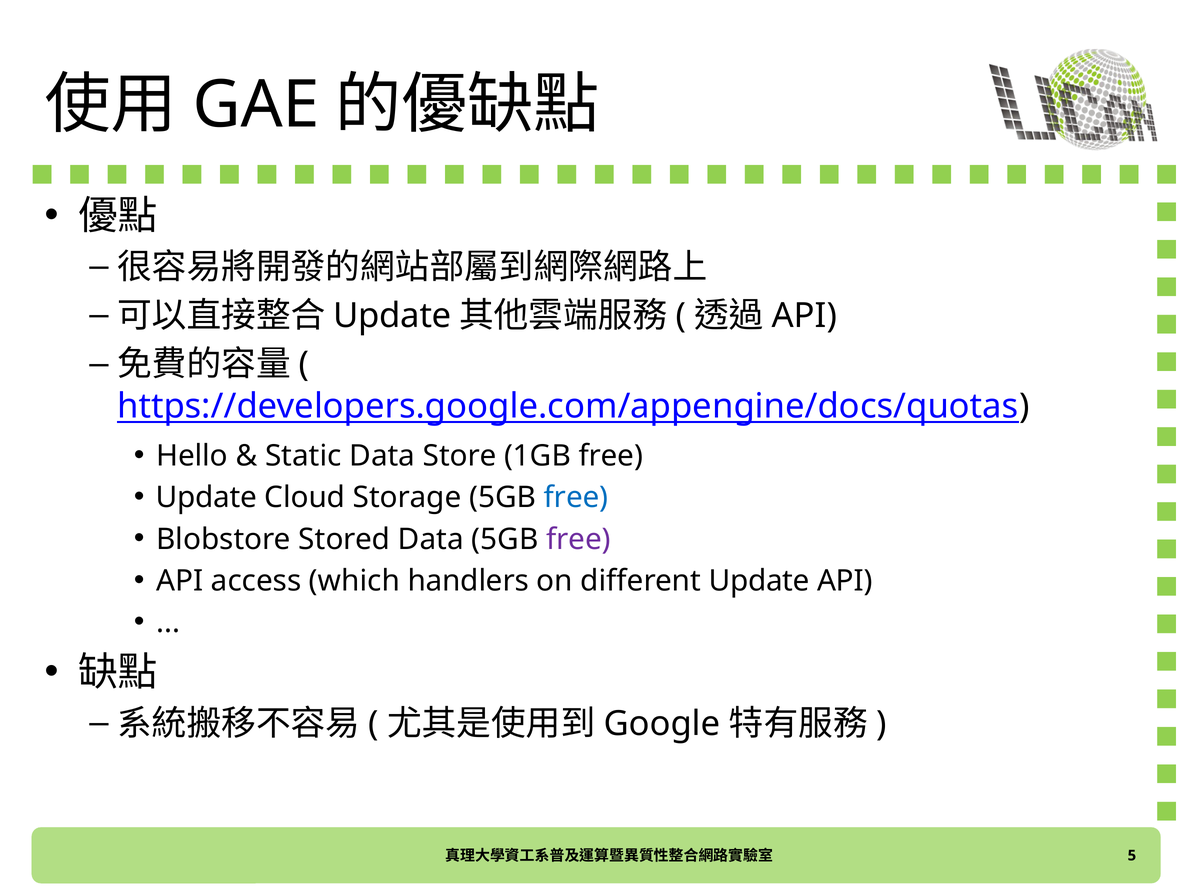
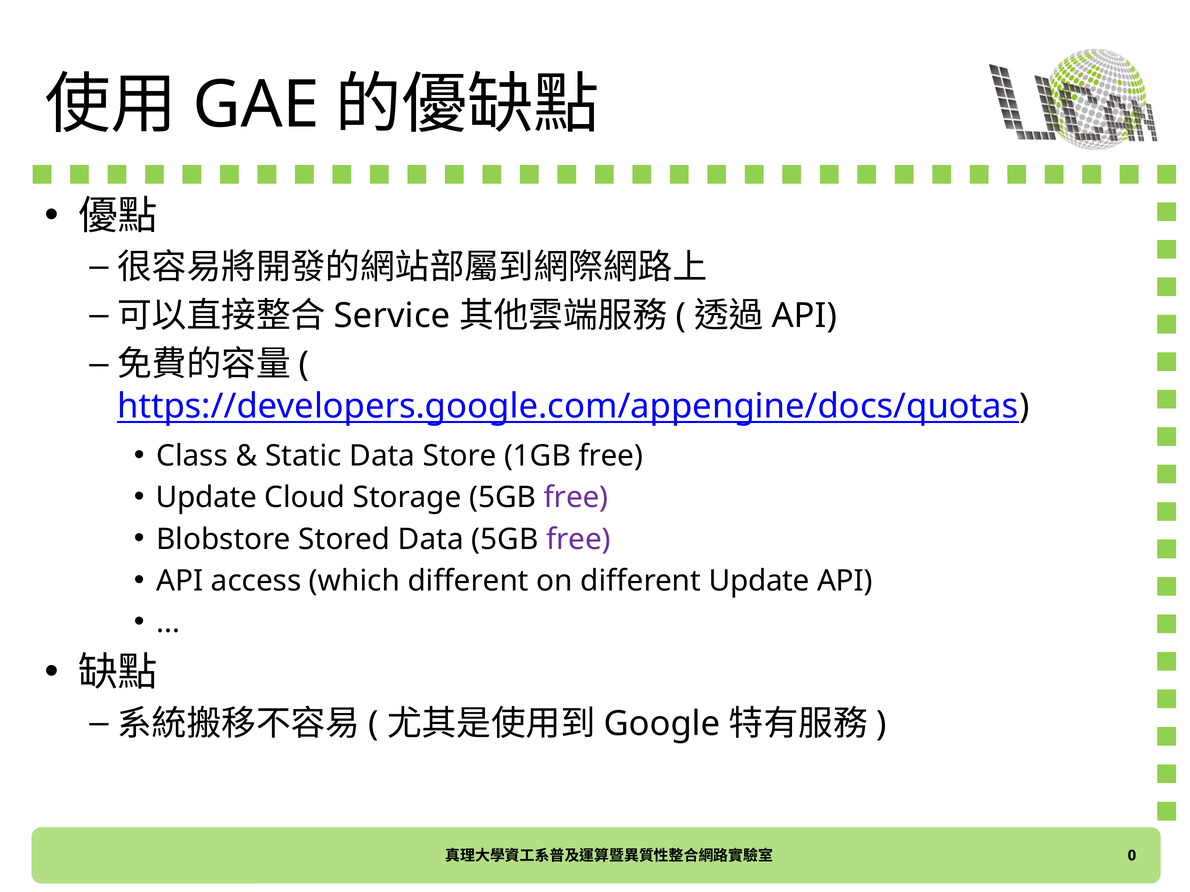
Update at (392, 316): Update -> Service
Hello: Hello -> Class
free at (576, 498) colour: blue -> purple
which handlers: handlers -> different
5: 5 -> 0
